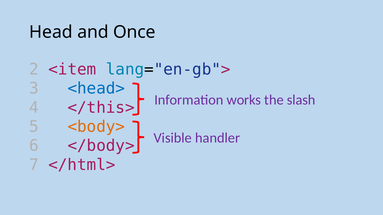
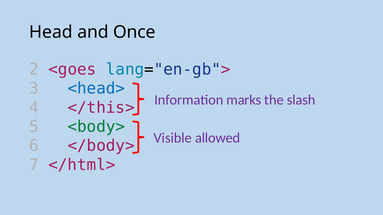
<item: <item -> <goes
works: works -> marks
<body> colour: orange -> green
handler: handler -> allowed
